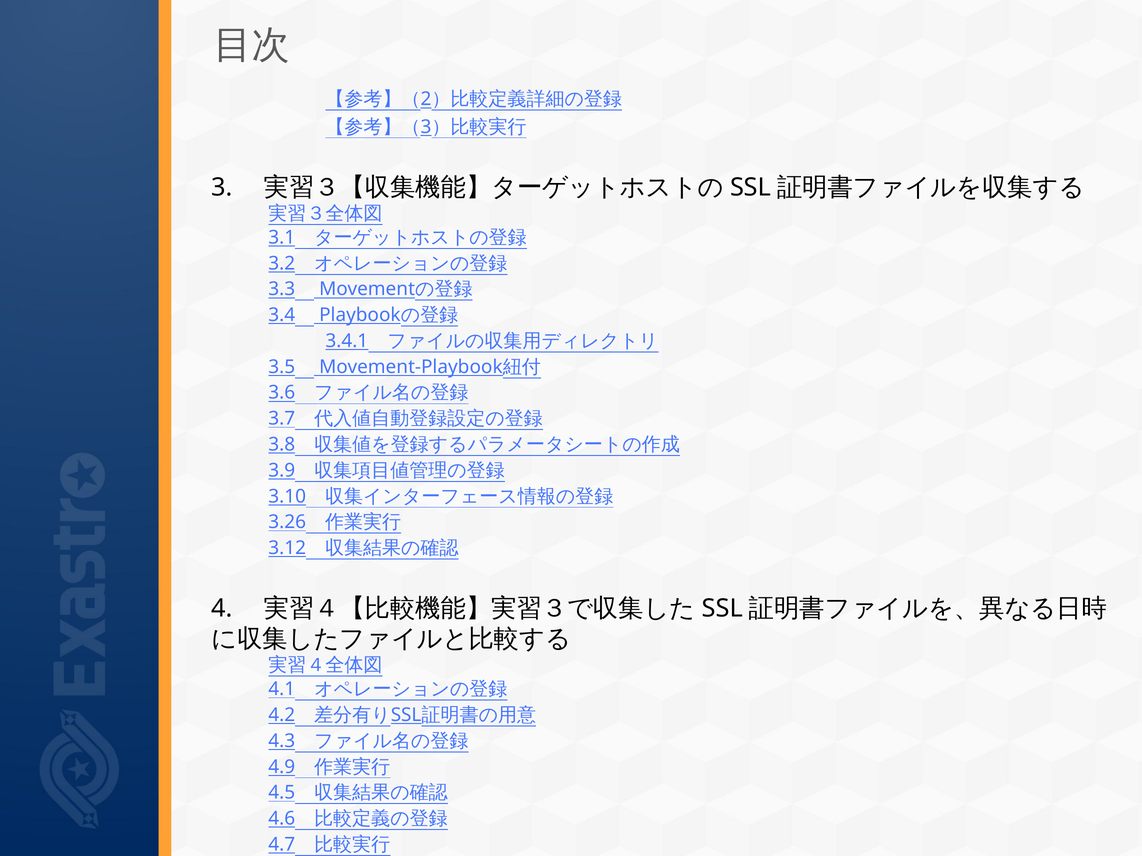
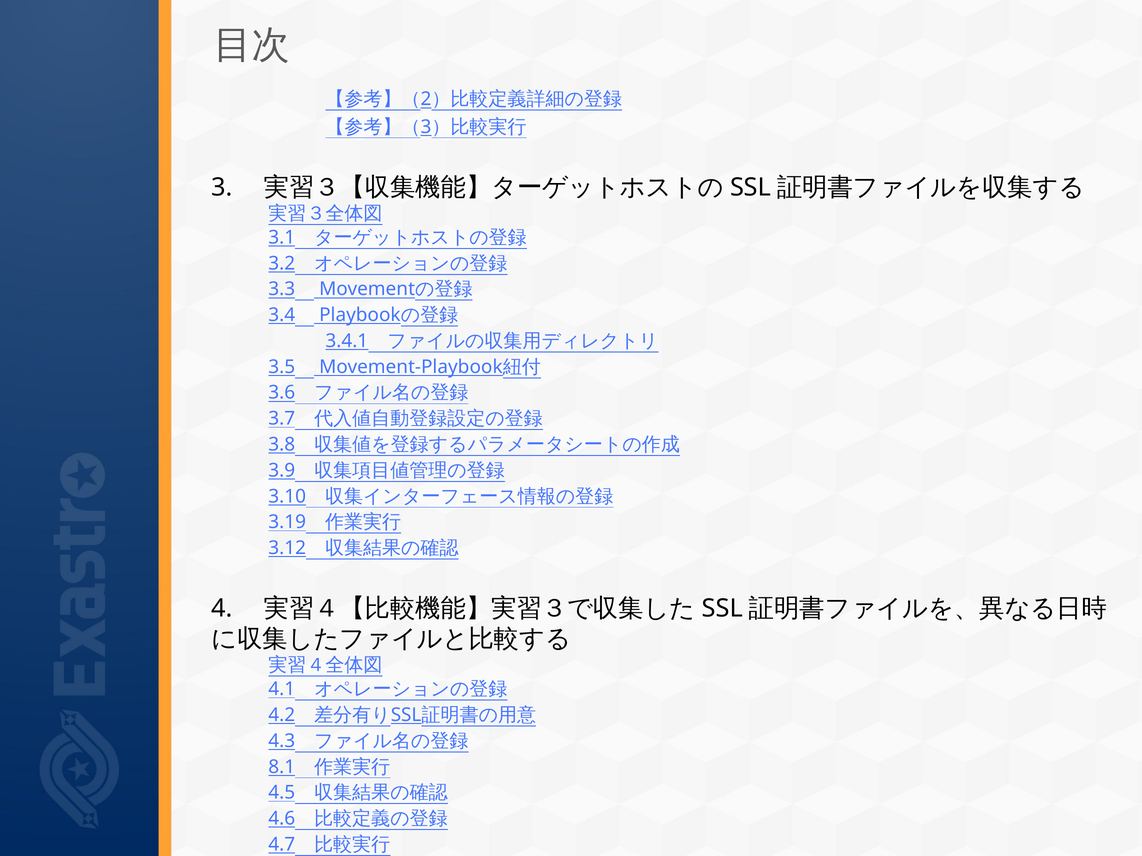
3.26: 3.26 -> 3.19
4.9: 4.9 -> 8.1
